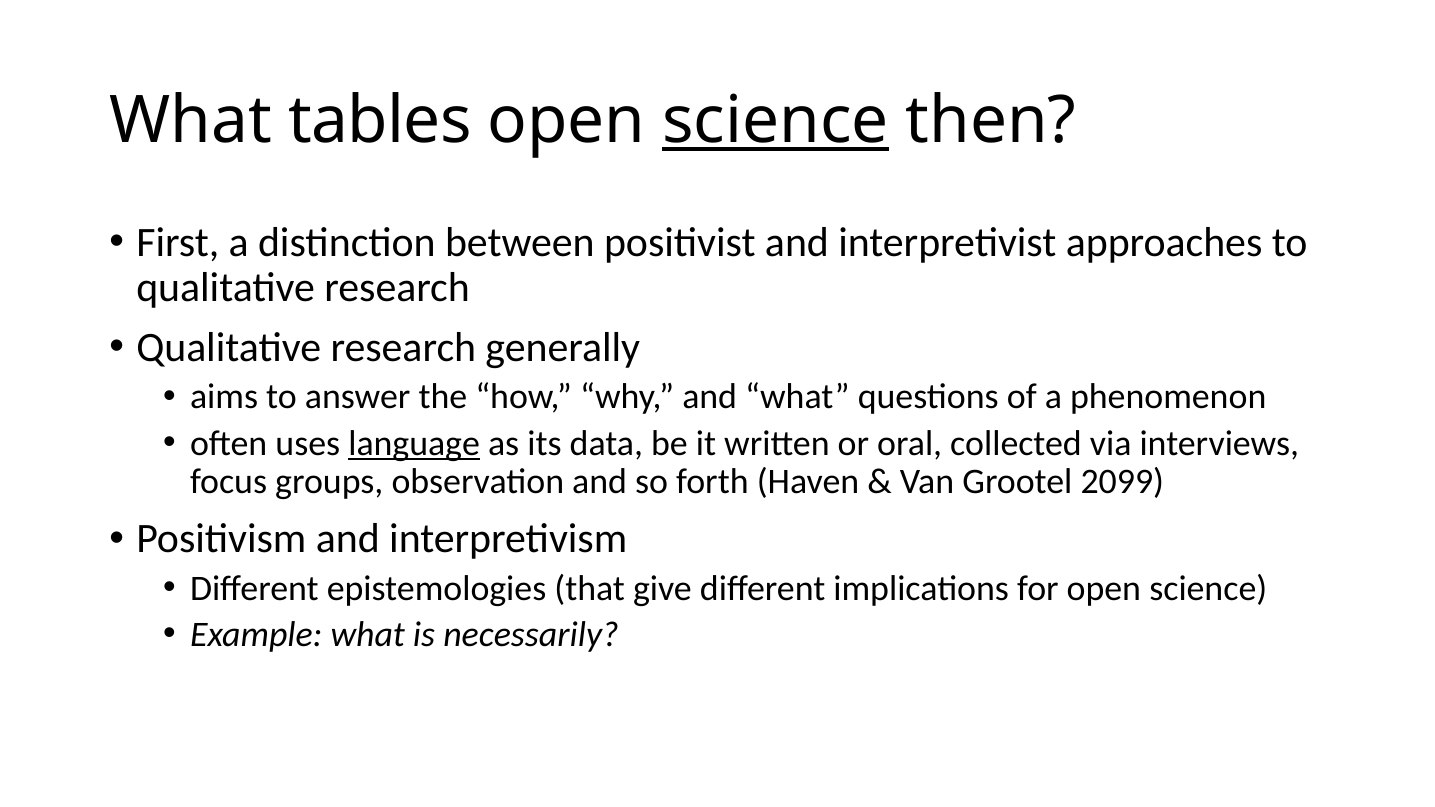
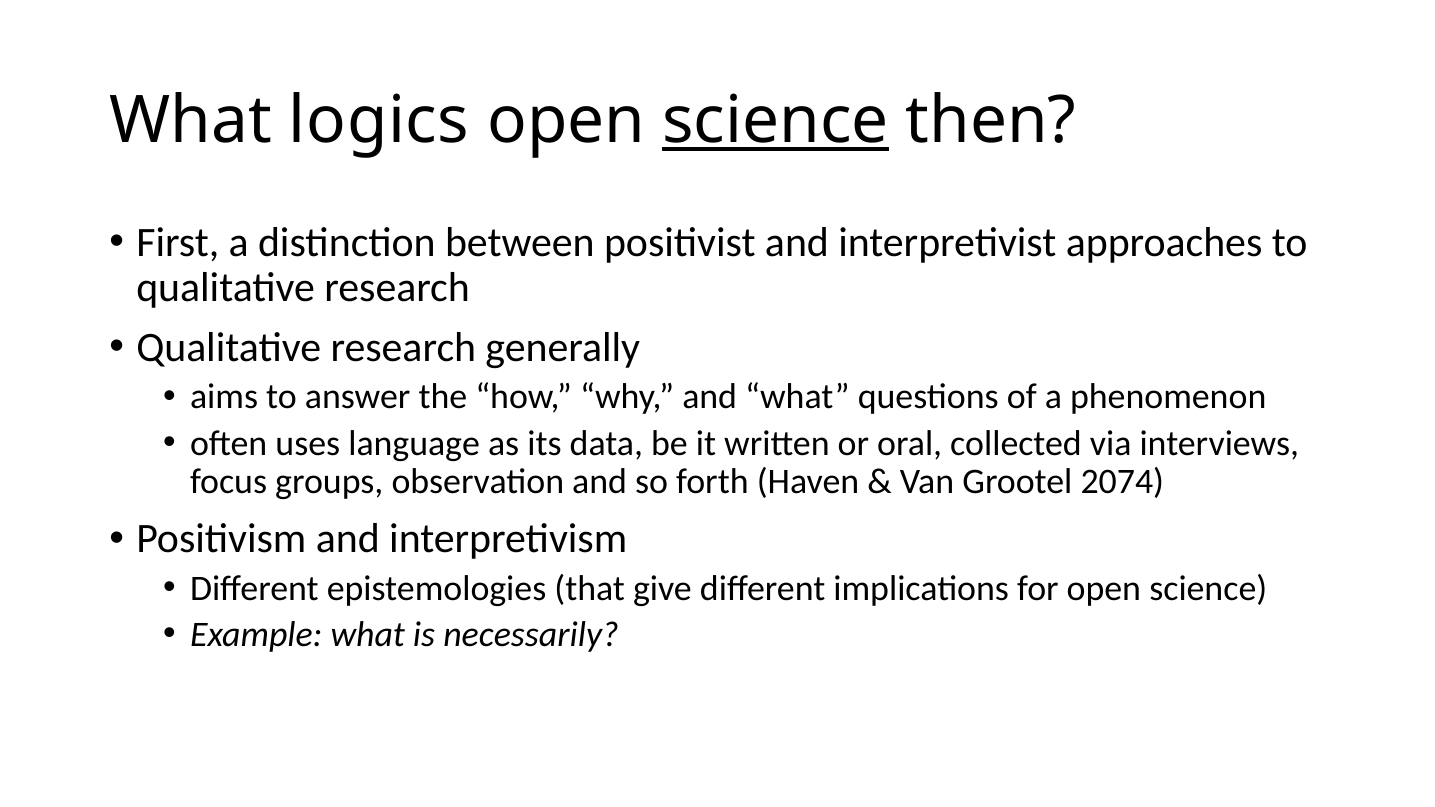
tables: tables -> logics
language underline: present -> none
2099: 2099 -> 2074
